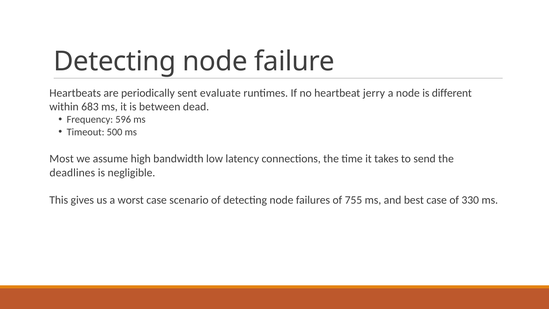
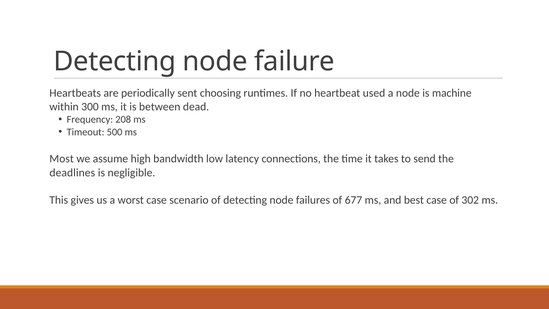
evaluate: evaluate -> choosing
jerry: jerry -> used
different: different -> machine
683: 683 -> 300
596: 596 -> 208
755: 755 -> 677
330: 330 -> 302
